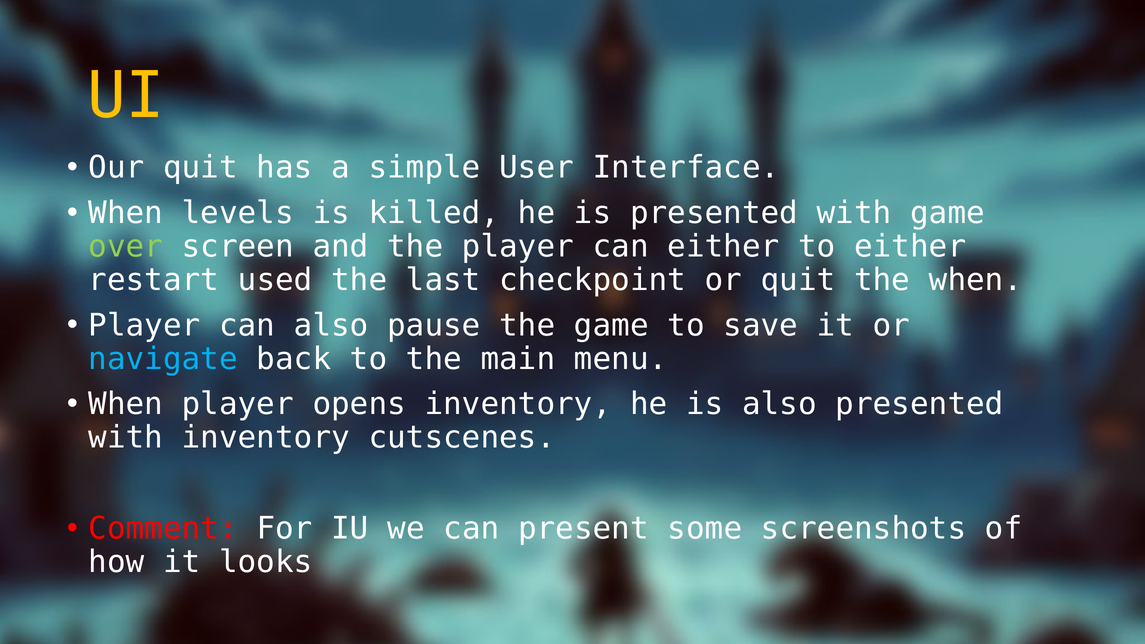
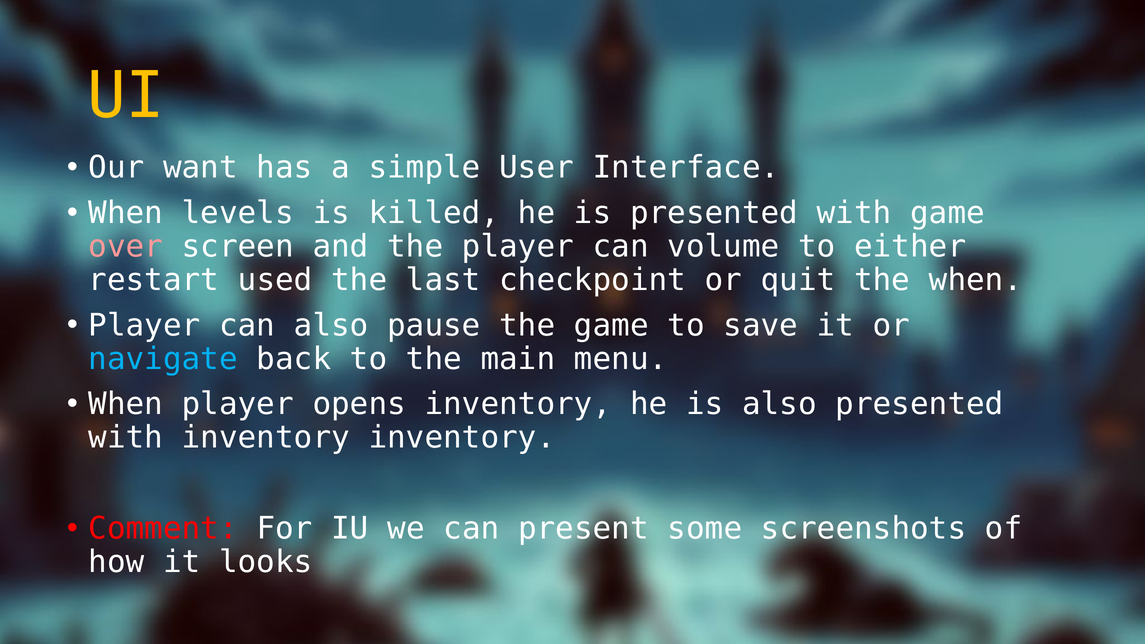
Our quit: quit -> want
over colour: light green -> pink
can either: either -> volume
inventory cutscenes: cutscenes -> inventory
